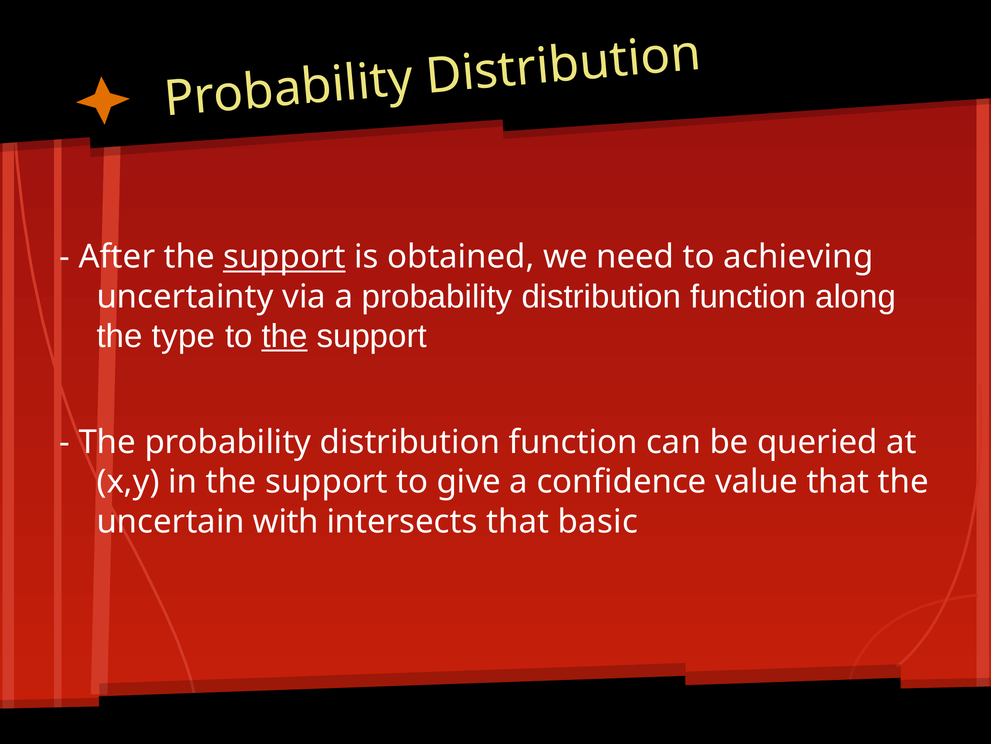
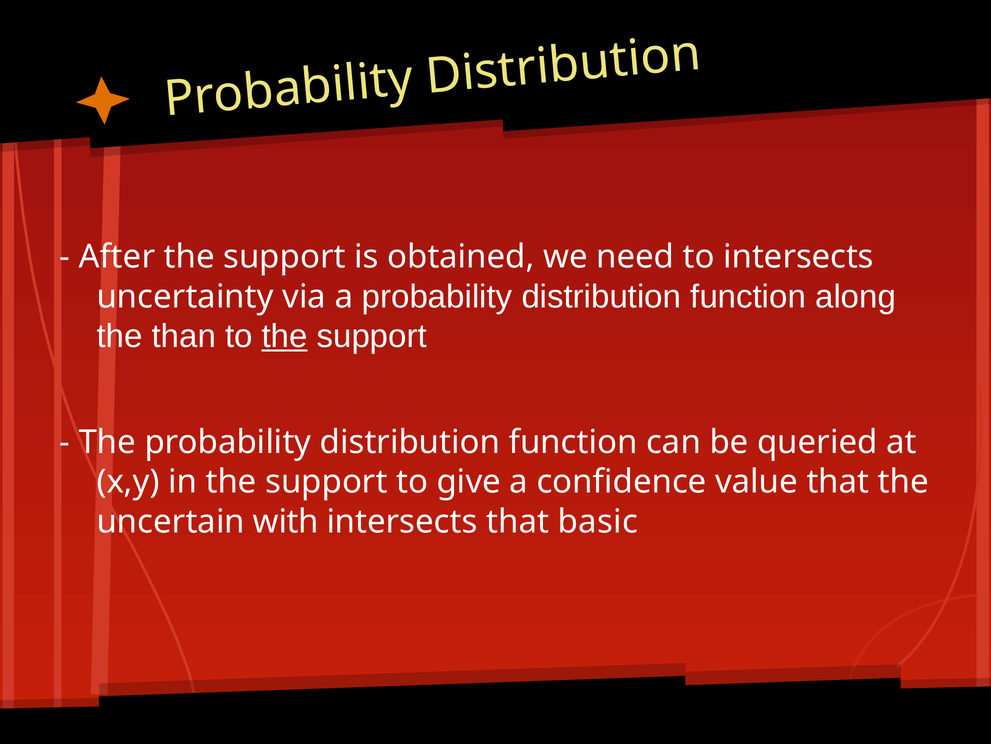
support at (284, 257) underline: present -> none
to achieving: achieving -> intersects
type: type -> than
